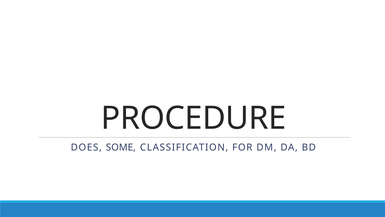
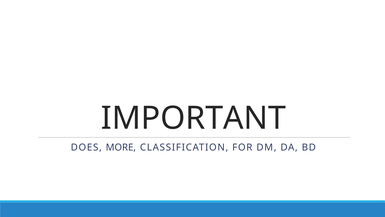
PROCEDURE: PROCEDURE -> IMPORTANT
SOME: SOME -> MORE
